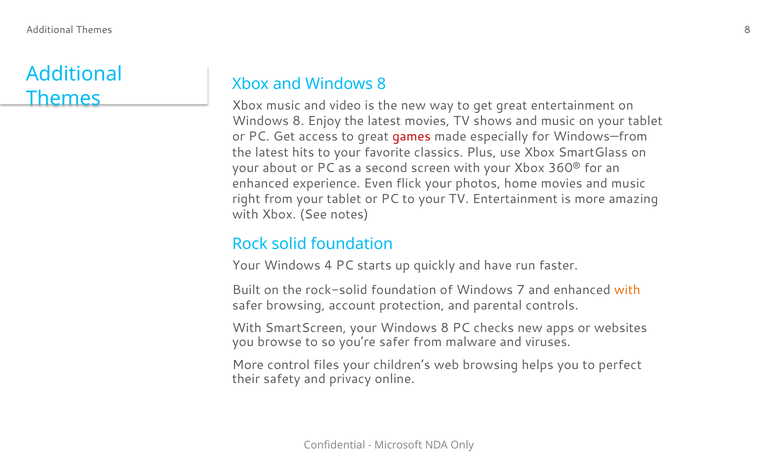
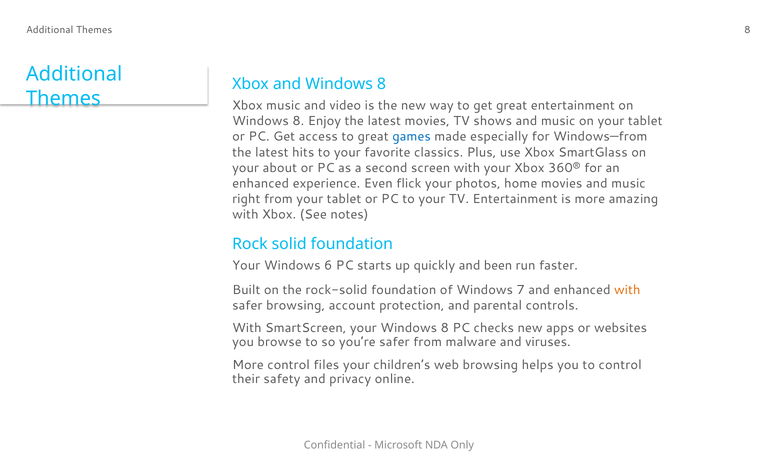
games colour: red -> blue
4: 4 -> 6
have: have -> been
to perfect: perfect -> control
